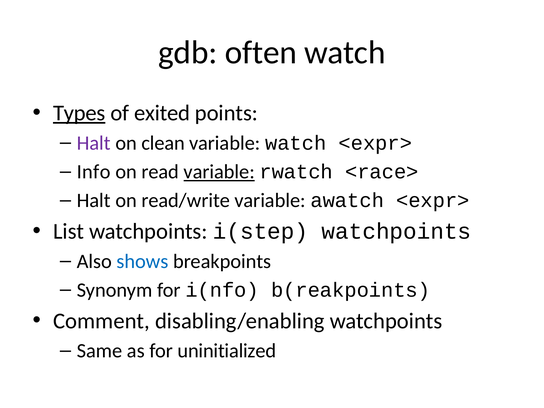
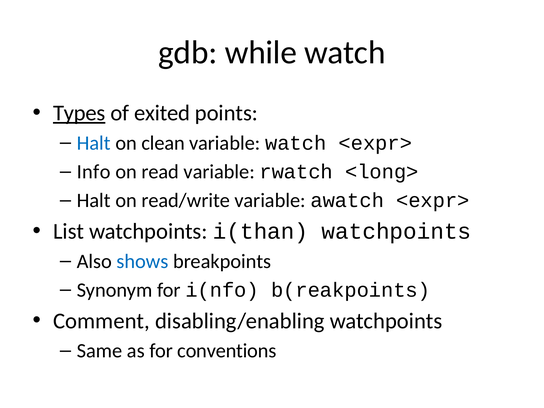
often: often -> while
Halt at (94, 143) colour: purple -> blue
variable at (219, 172) underline: present -> none
<race>: <race> -> <long>
i(step: i(step -> i(than
uninitialized: uninitialized -> conventions
